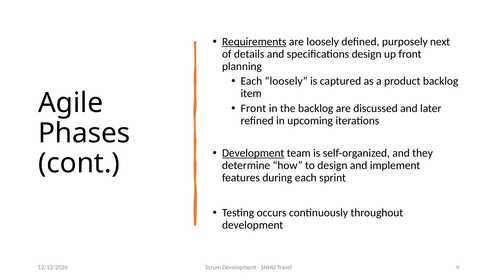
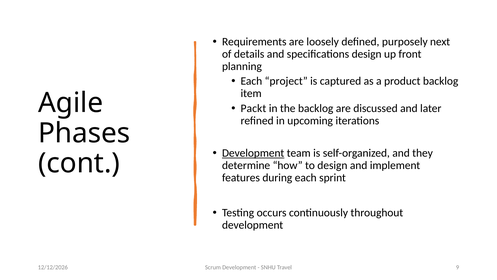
Requirements underline: present -> none
Each loosely: loosely -> project
Front at (253, 108): Front -> Packt
